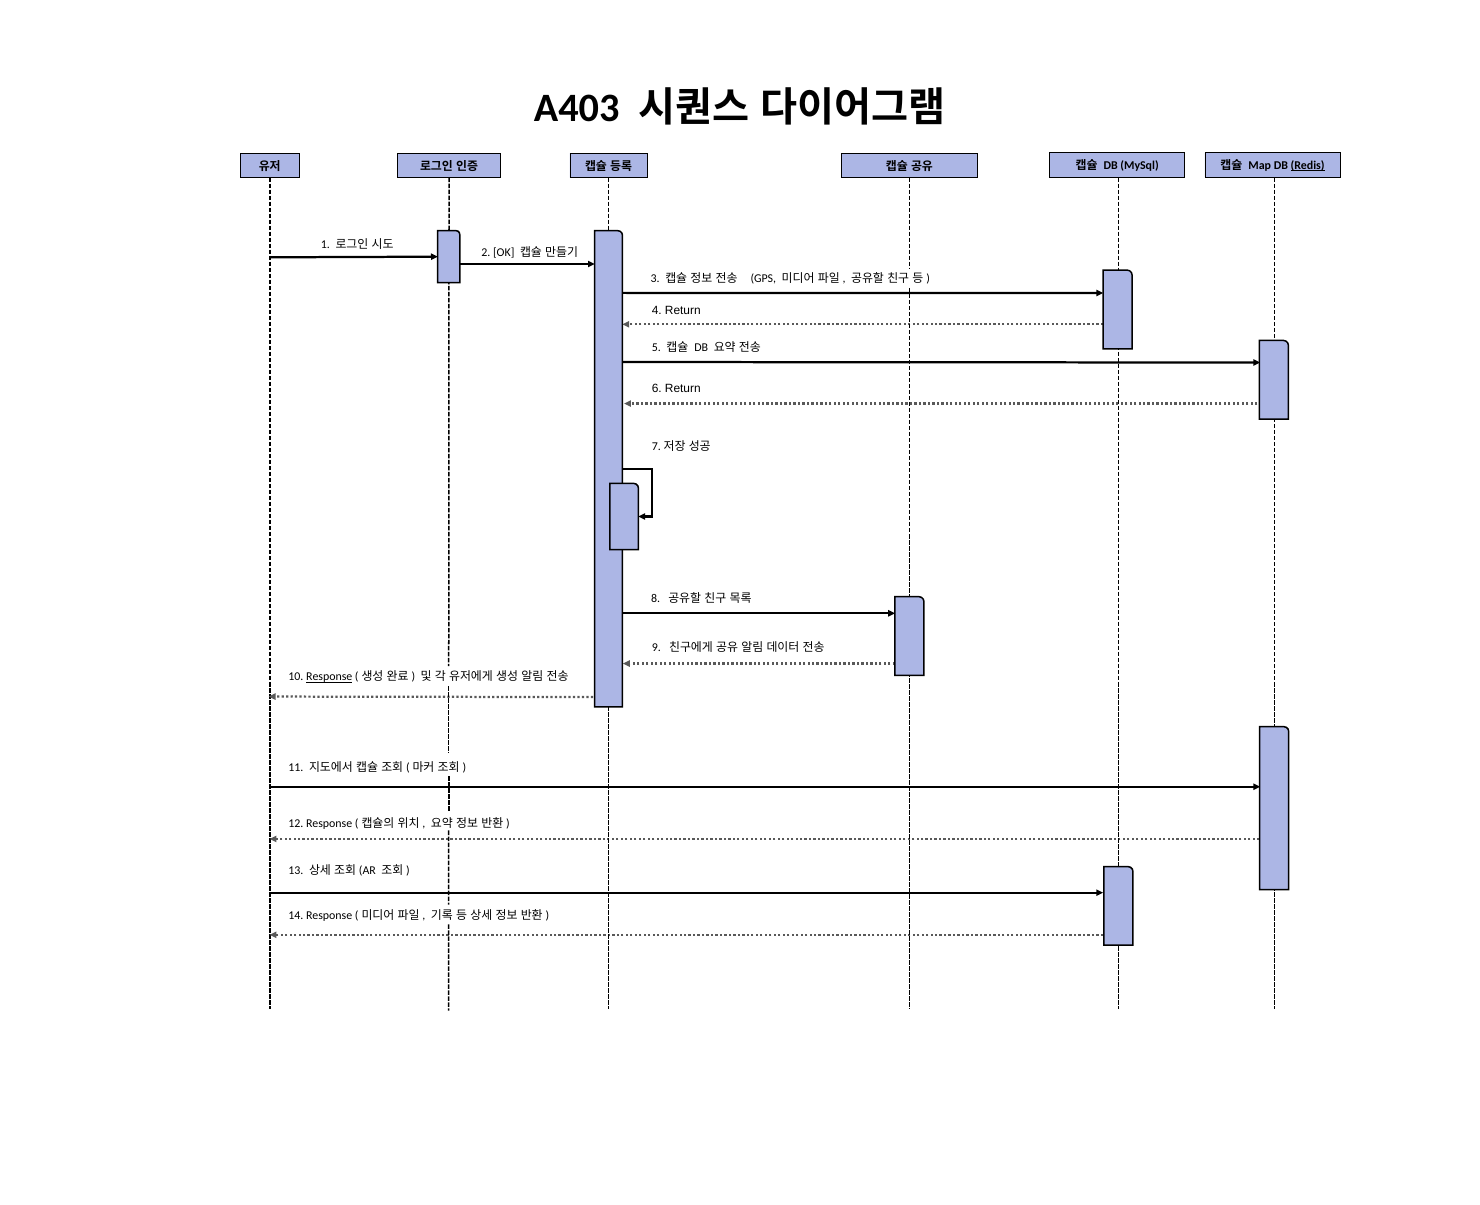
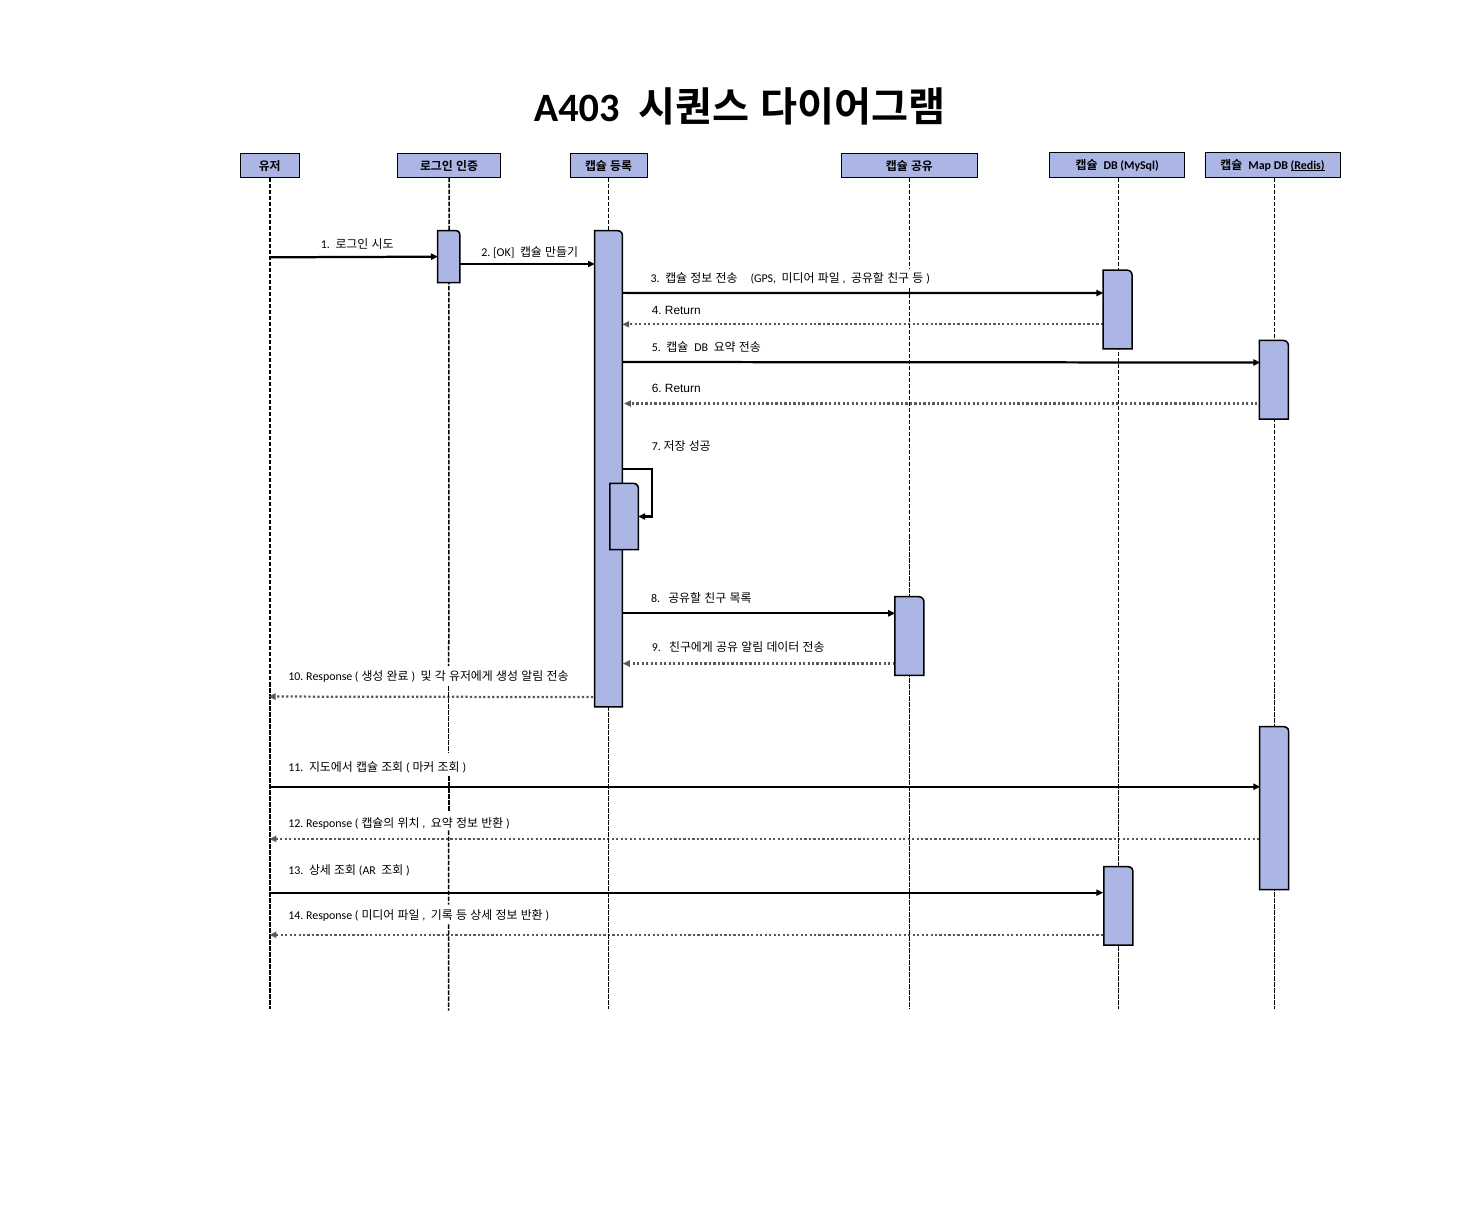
Response at (329, 677) underline: present -> none
